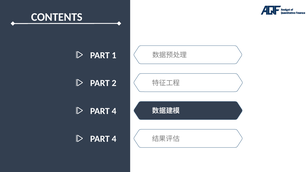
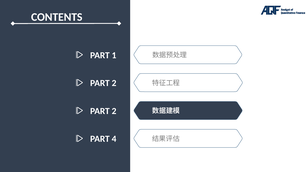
4 at (114, 112): 4 -> 2
